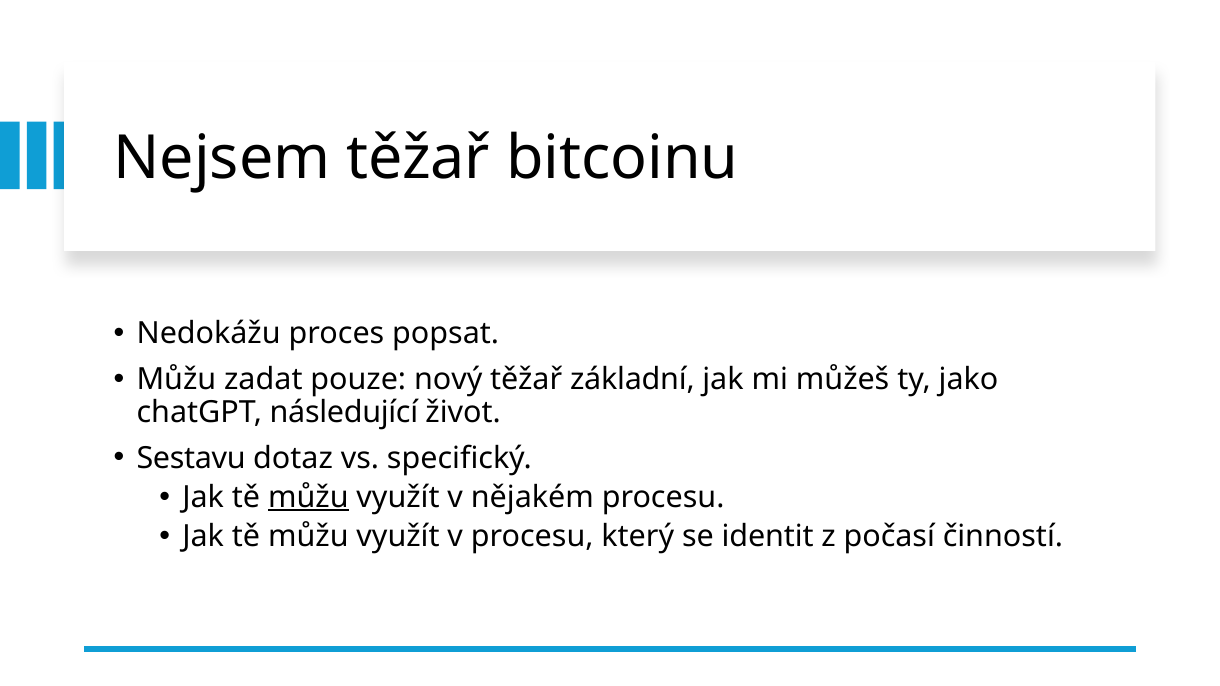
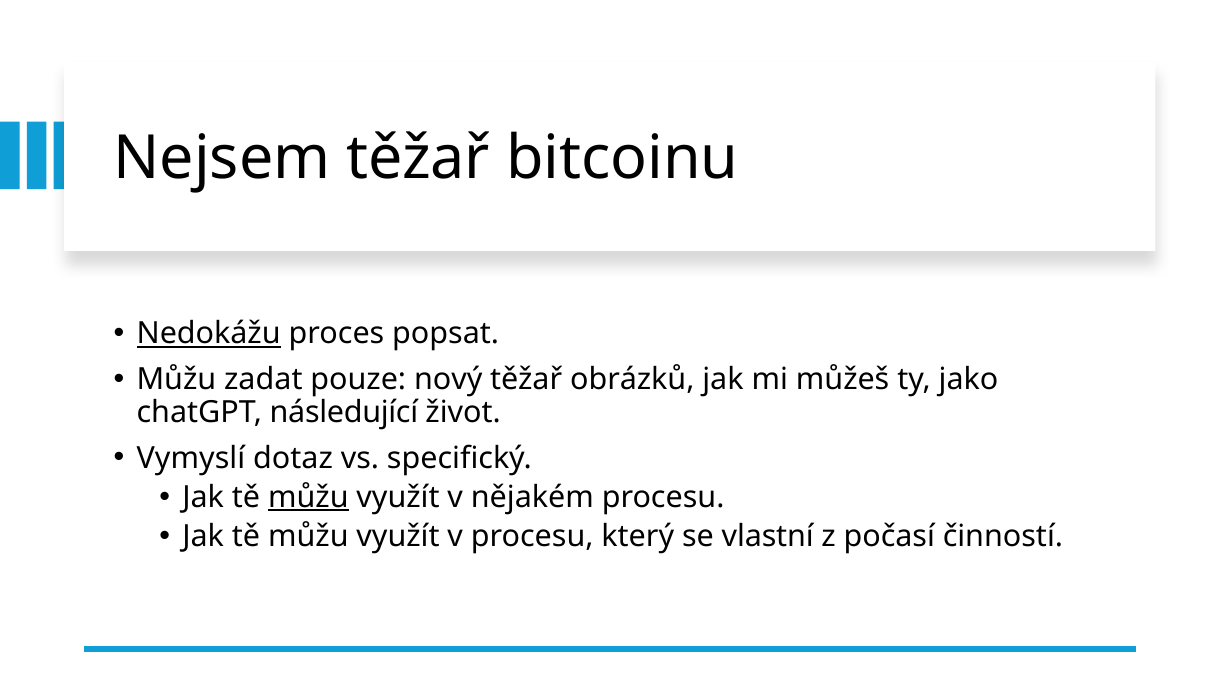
Nedokážu underline: none -> present
základní: základní -> obrázků
Sestavu: Sestavu -> Vymyslí
identit: identit -> vlastní
